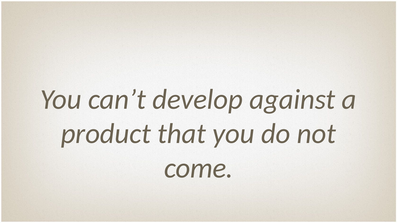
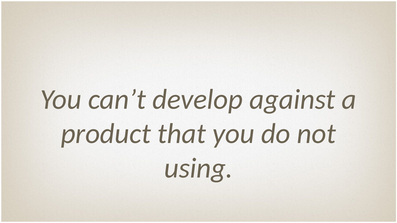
come: come -> using
